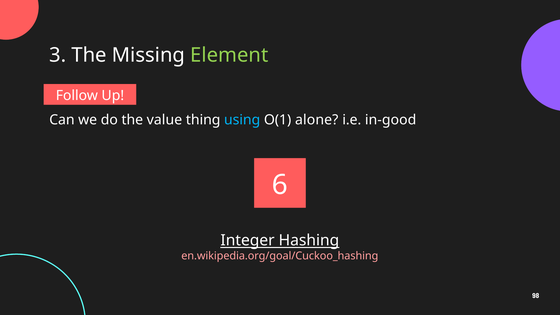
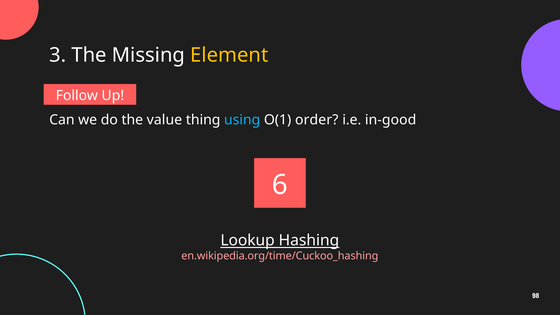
Element colour: light green -> yellow
alone: alone -> order
Integer: Integer -> Lookup
en.wikipedia.org/goal/Cuckoo_hashing: en.wikipedia.org/goal/Cuckoo_hashing -> en.wikipedia.org/time/Cuckoo_hashing
